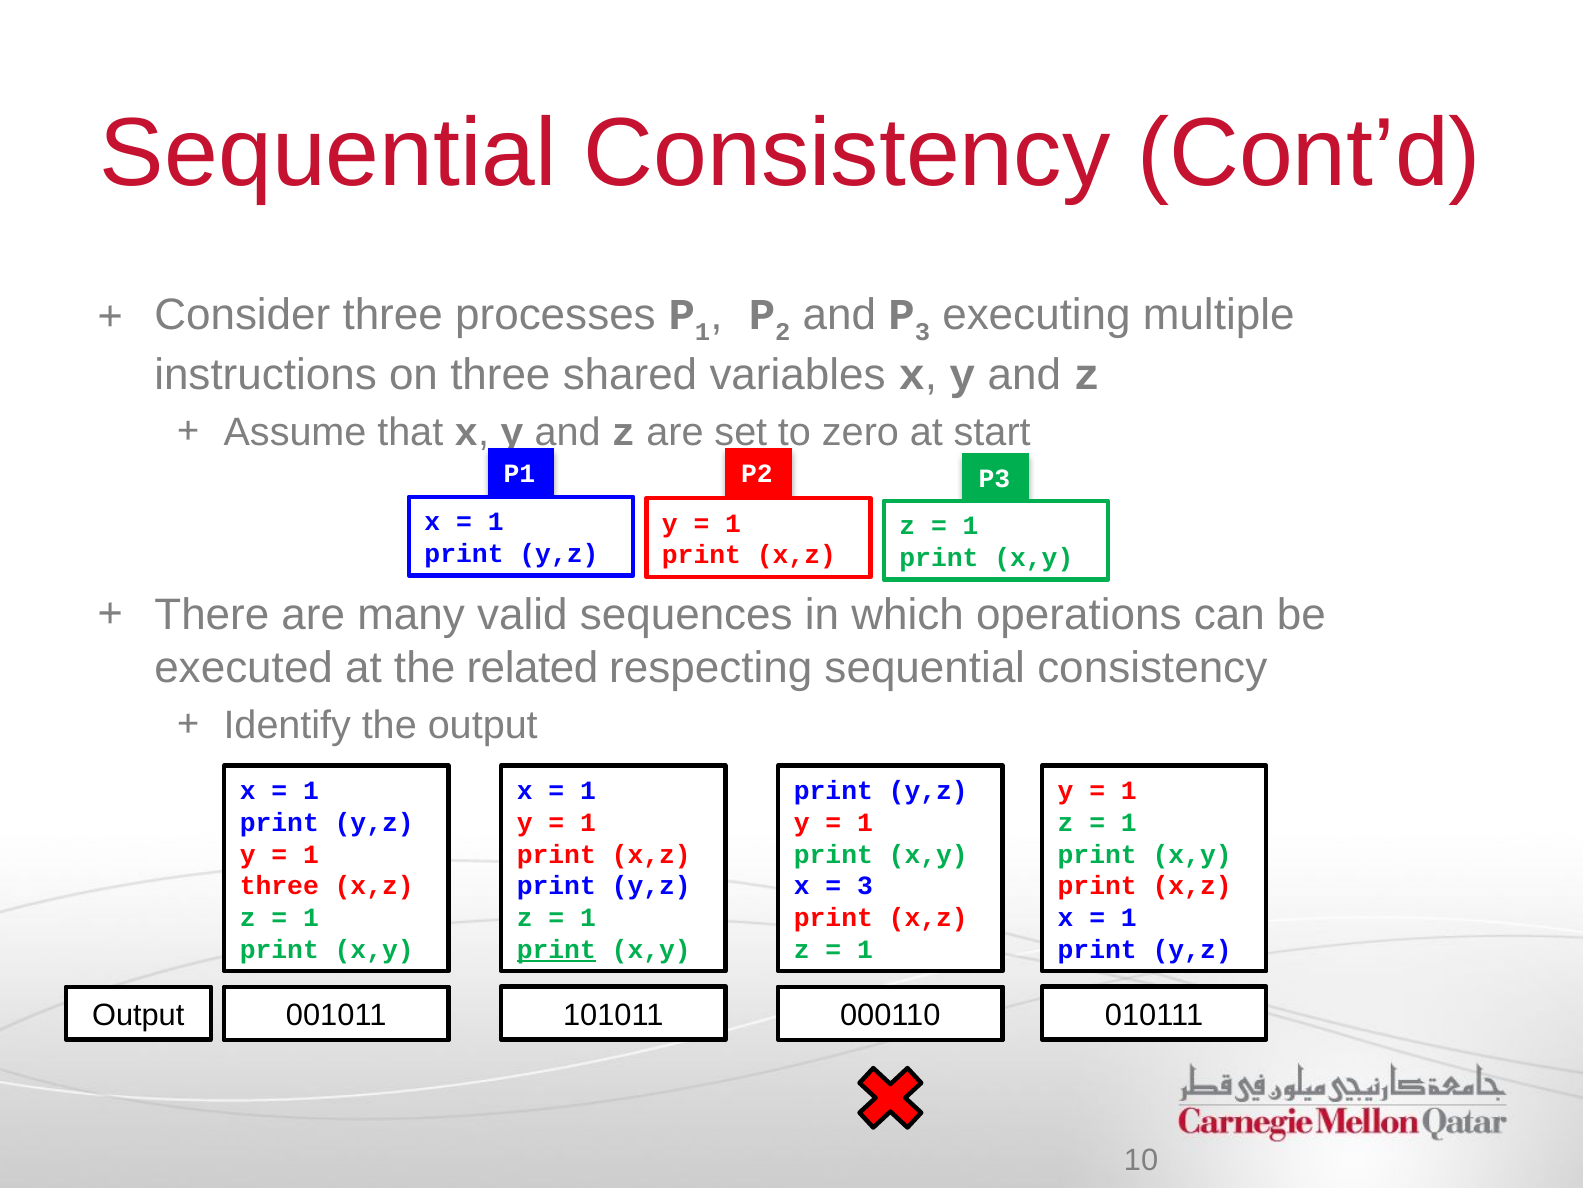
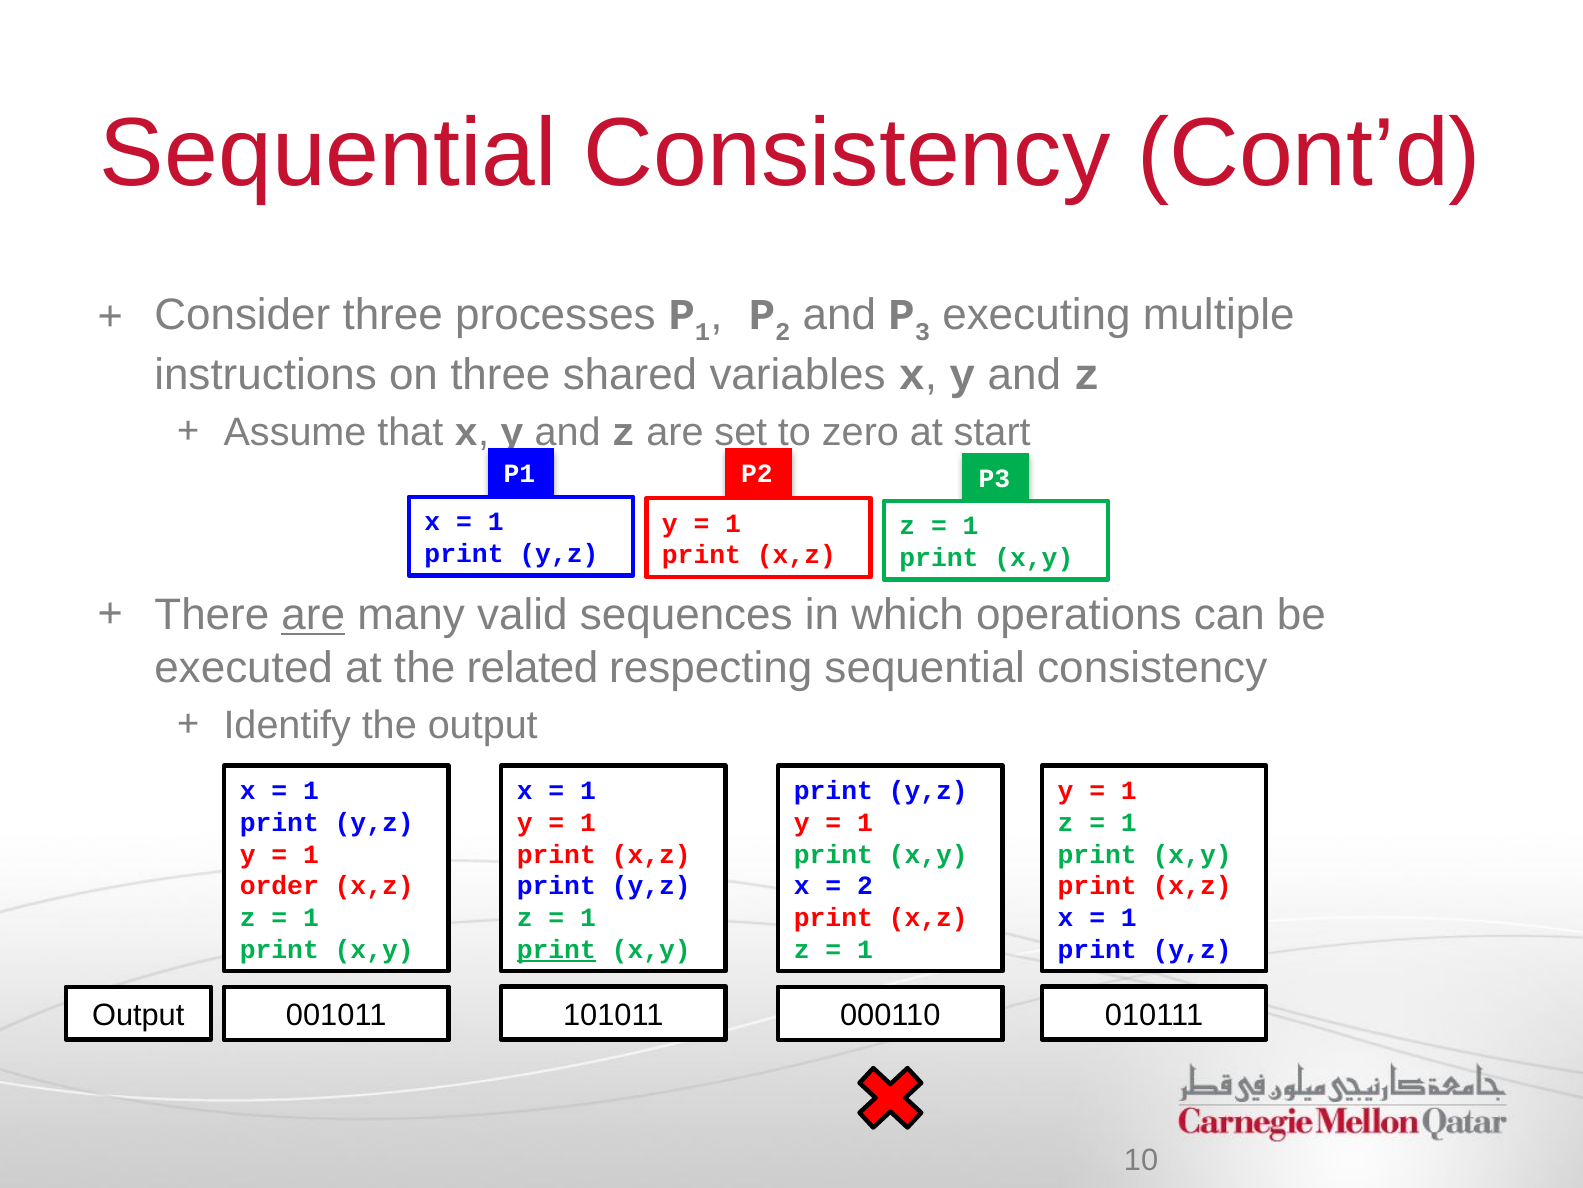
are at (313, 615) underline: none -> present
three at (279, 886): three -> order
3 at (865, 886): 3 -> 2
